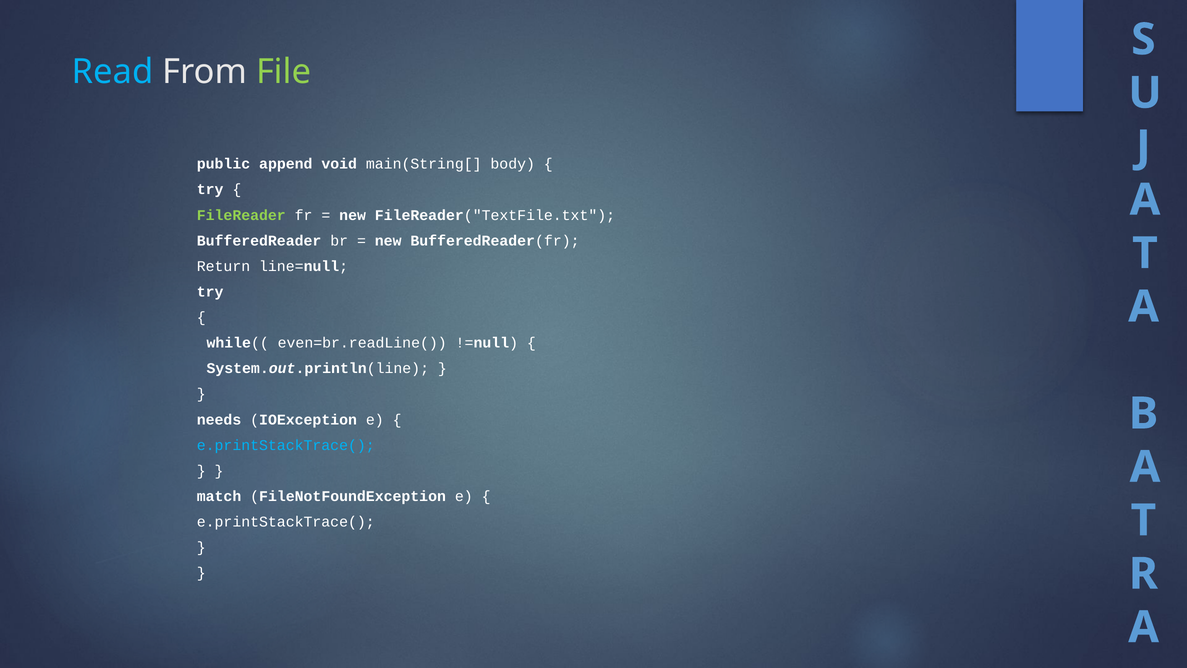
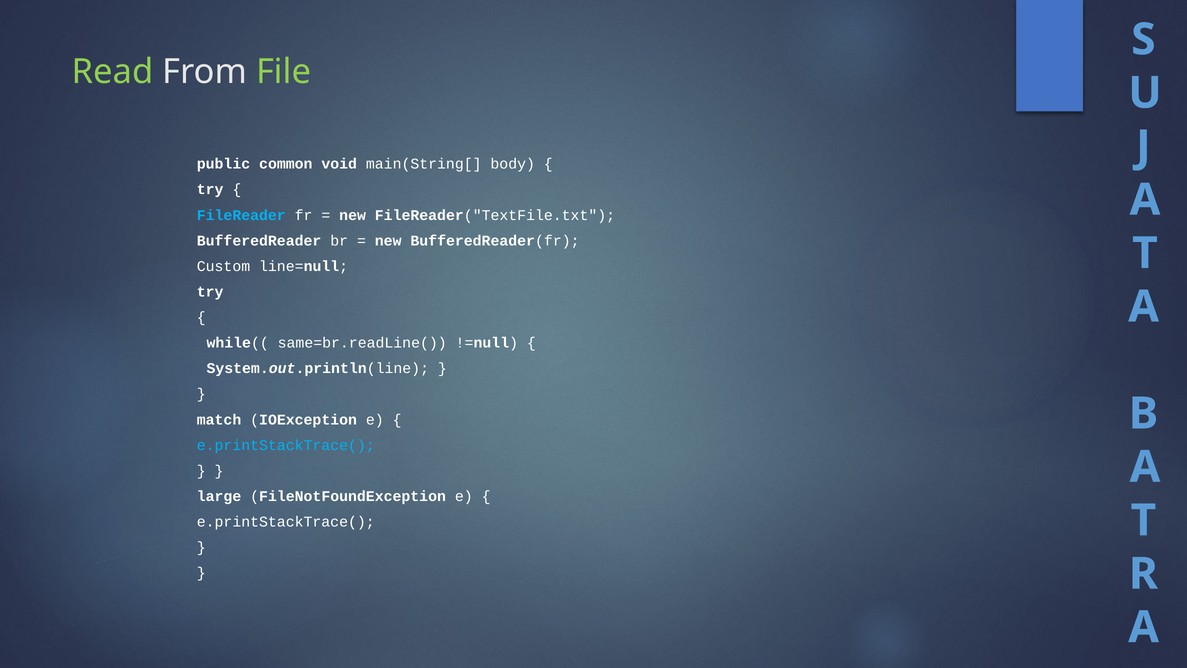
Read colour: light blue -> light green
append: append -> common
FileReader colour: light green -> light blue
Return: Return -> Custom
even=br.readLine(: even=br.readLine( -> same=br.readLine(
needs: needs -> match
match: match -> large
